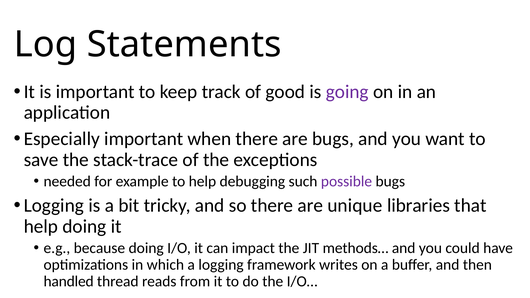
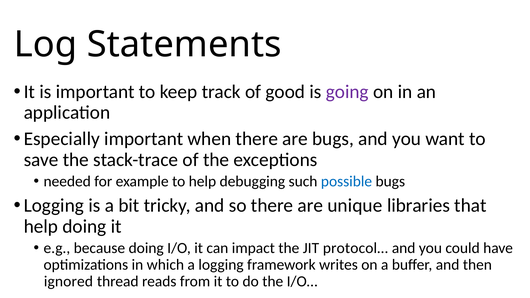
possible colour: purple -> blue
methods…: methods… -> protocol…
handled: handled -> ignored
